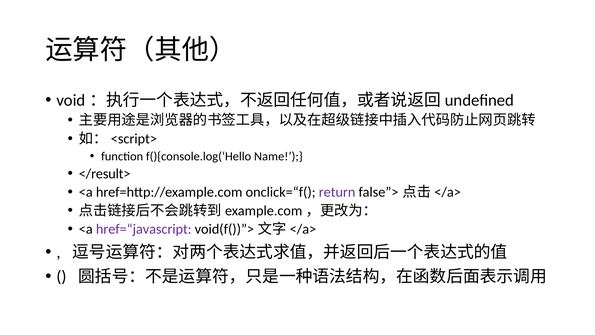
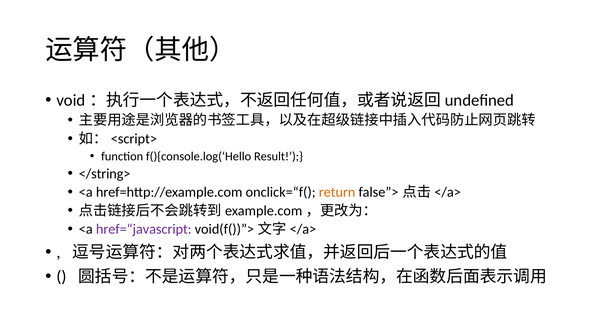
Name: Name -> Result
</result>: </result> -> </string>
return colour: purple -> orange
